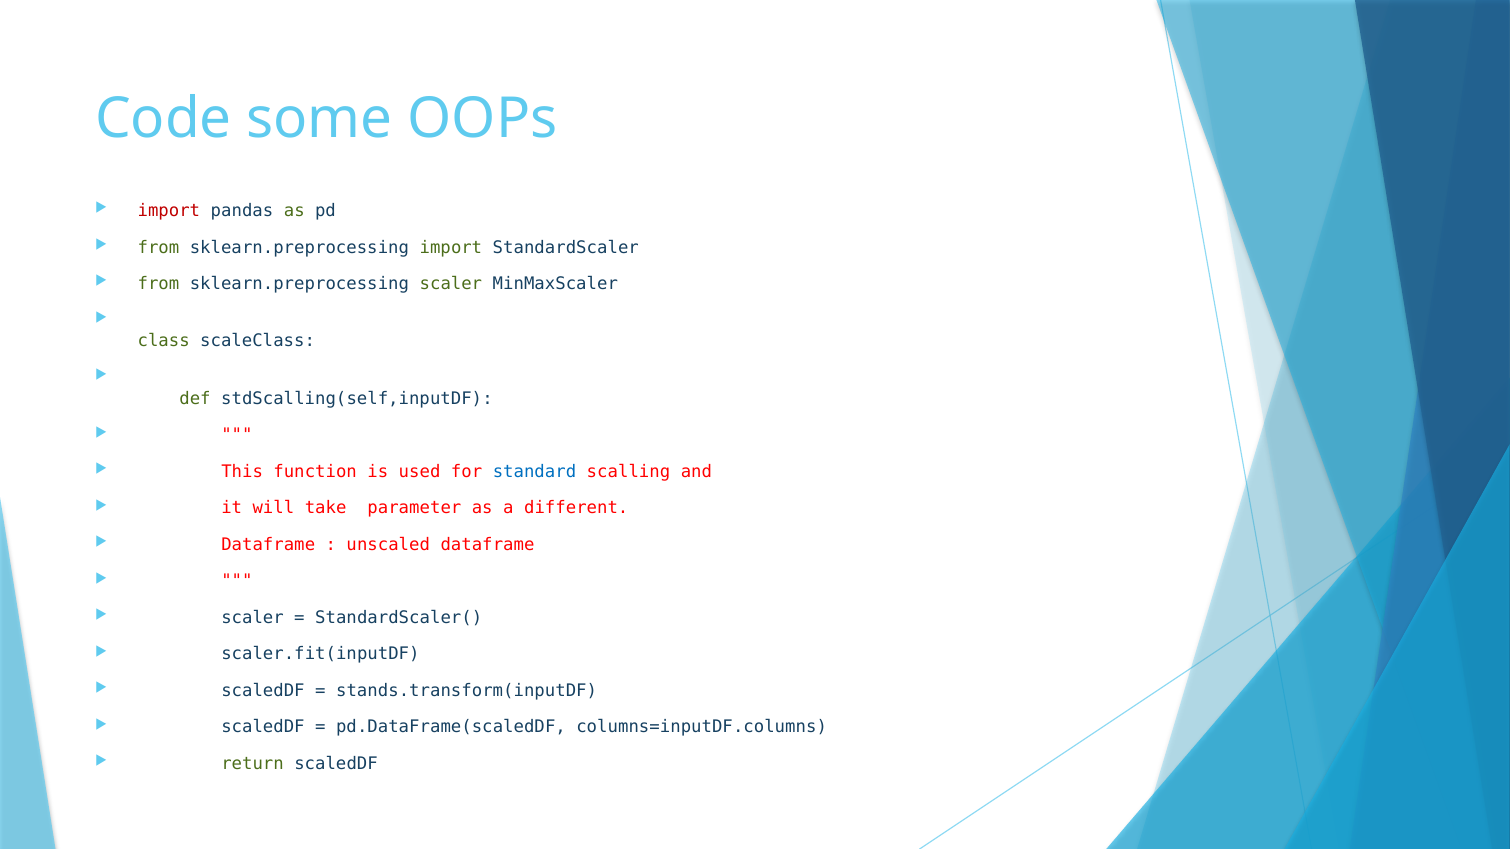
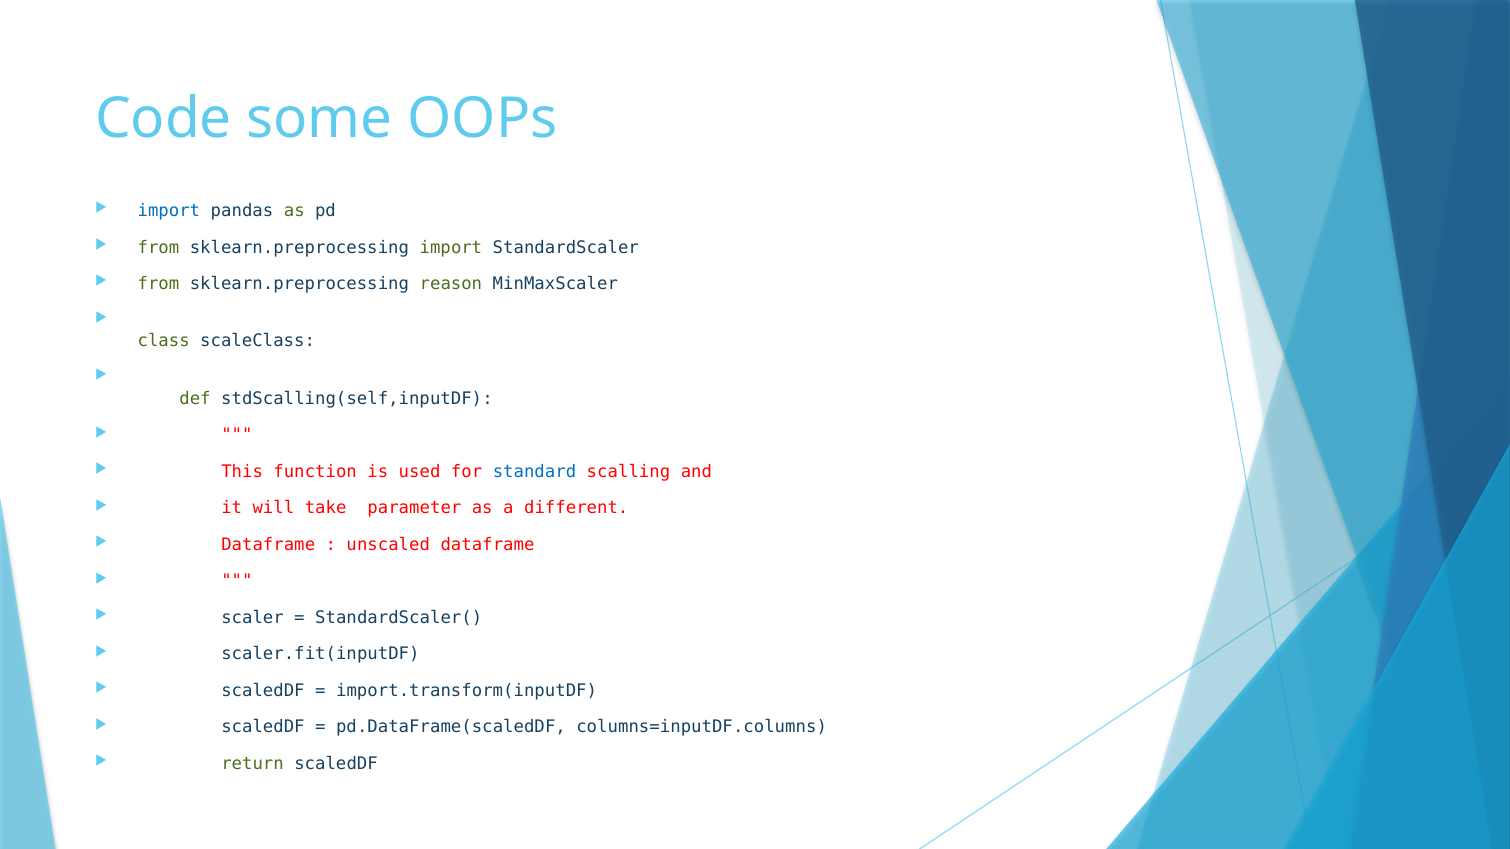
import at (169, 211) colour: red -> blue
sklearn.preprocessing scaler: scaler -> reason
stands.transform(inputDF: stands.transform(inputDF -> import.transform(inputDF
